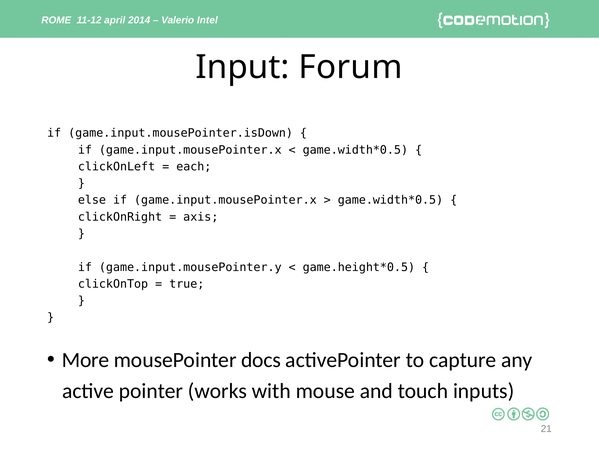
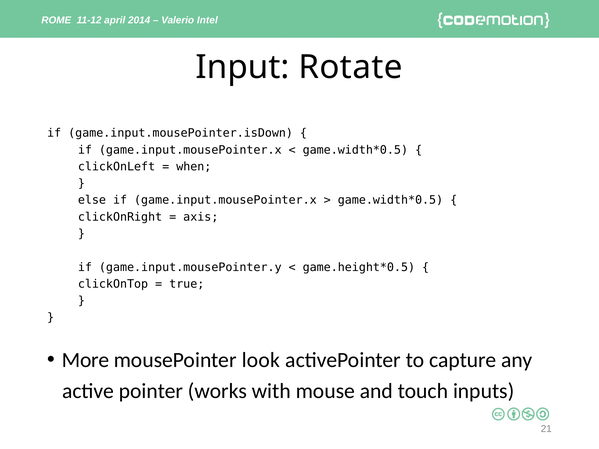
Forum: Forum -> Rotate
each: each -> when
docs: docs -> look
